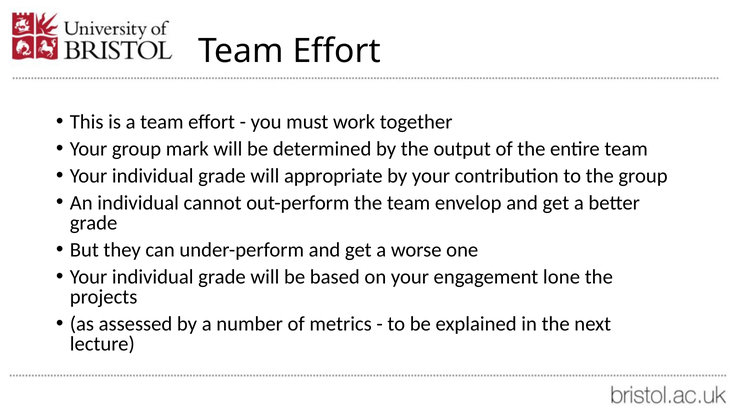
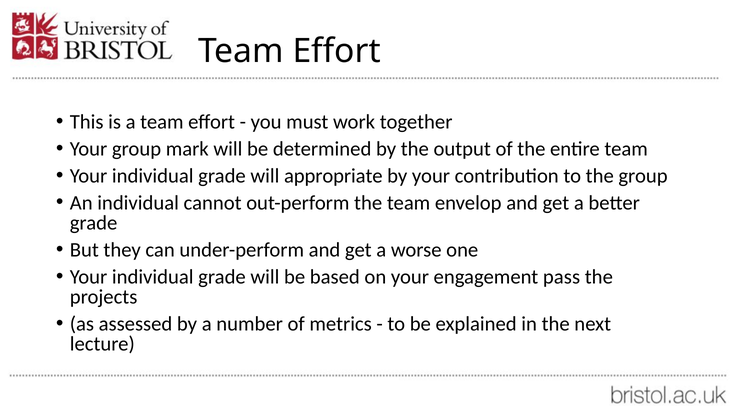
lone: lone -> pass
